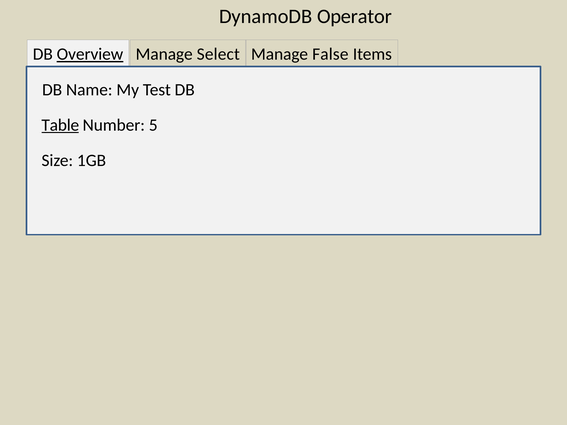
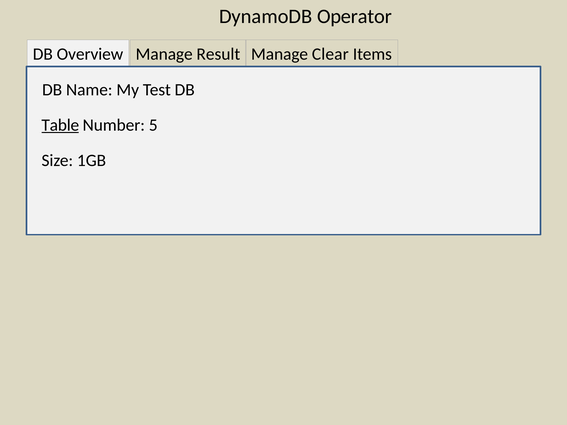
Overview underline: present -> none
Select: Select -> Result
False: False -> Clear
